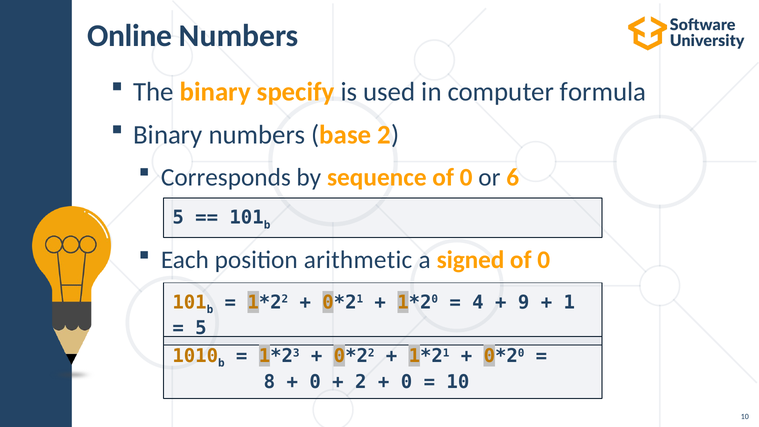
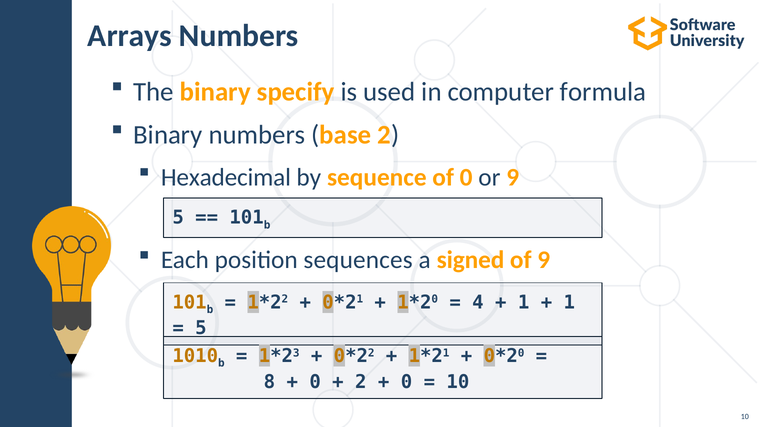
Online: Online -> Arrays
Corresponds: Corresponds -> Hexadecimal
or 6: 6 -> 9
arithmetic: arithmetic -> sequences
0 at (544, 260): 0 -> 9
9 at (524, 302): 9 -> 1
